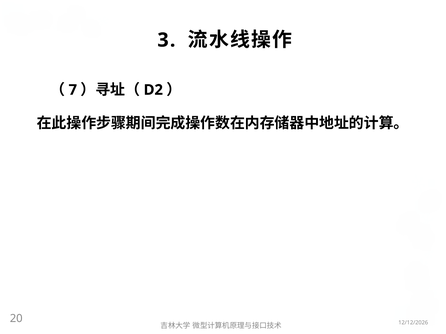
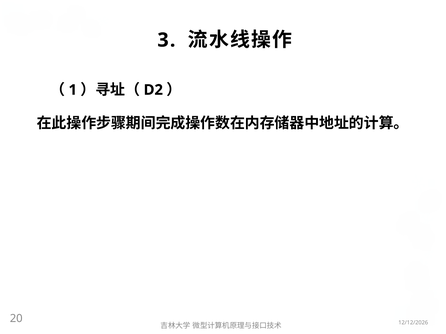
7: 7 -> 1
